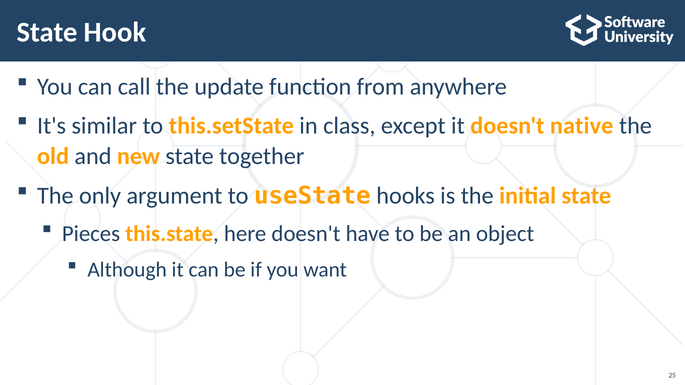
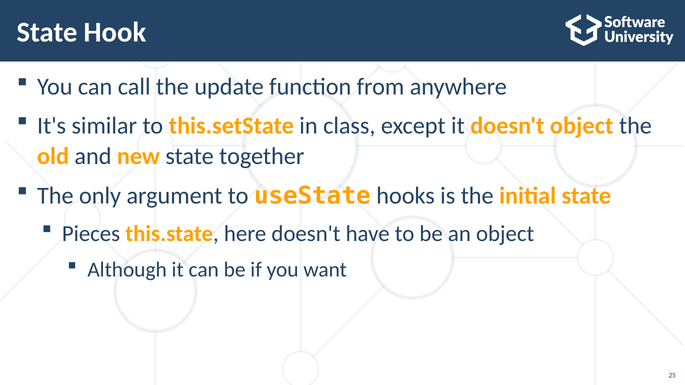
doesn't native: native -> object
